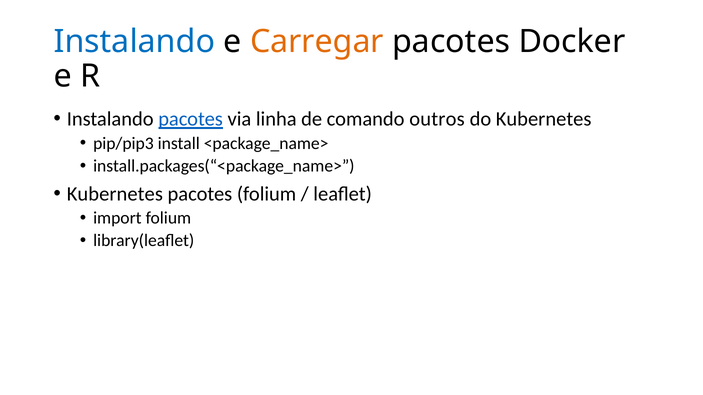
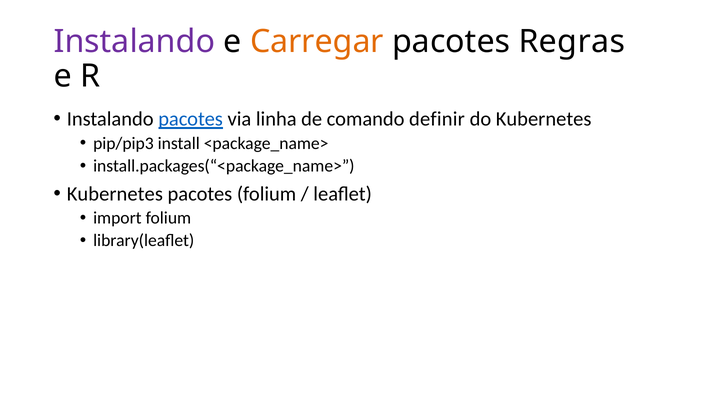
Instalando at (134, 42) colour: blue -> purple
Docker: Docker -> Regras
outros: outros -> definir
